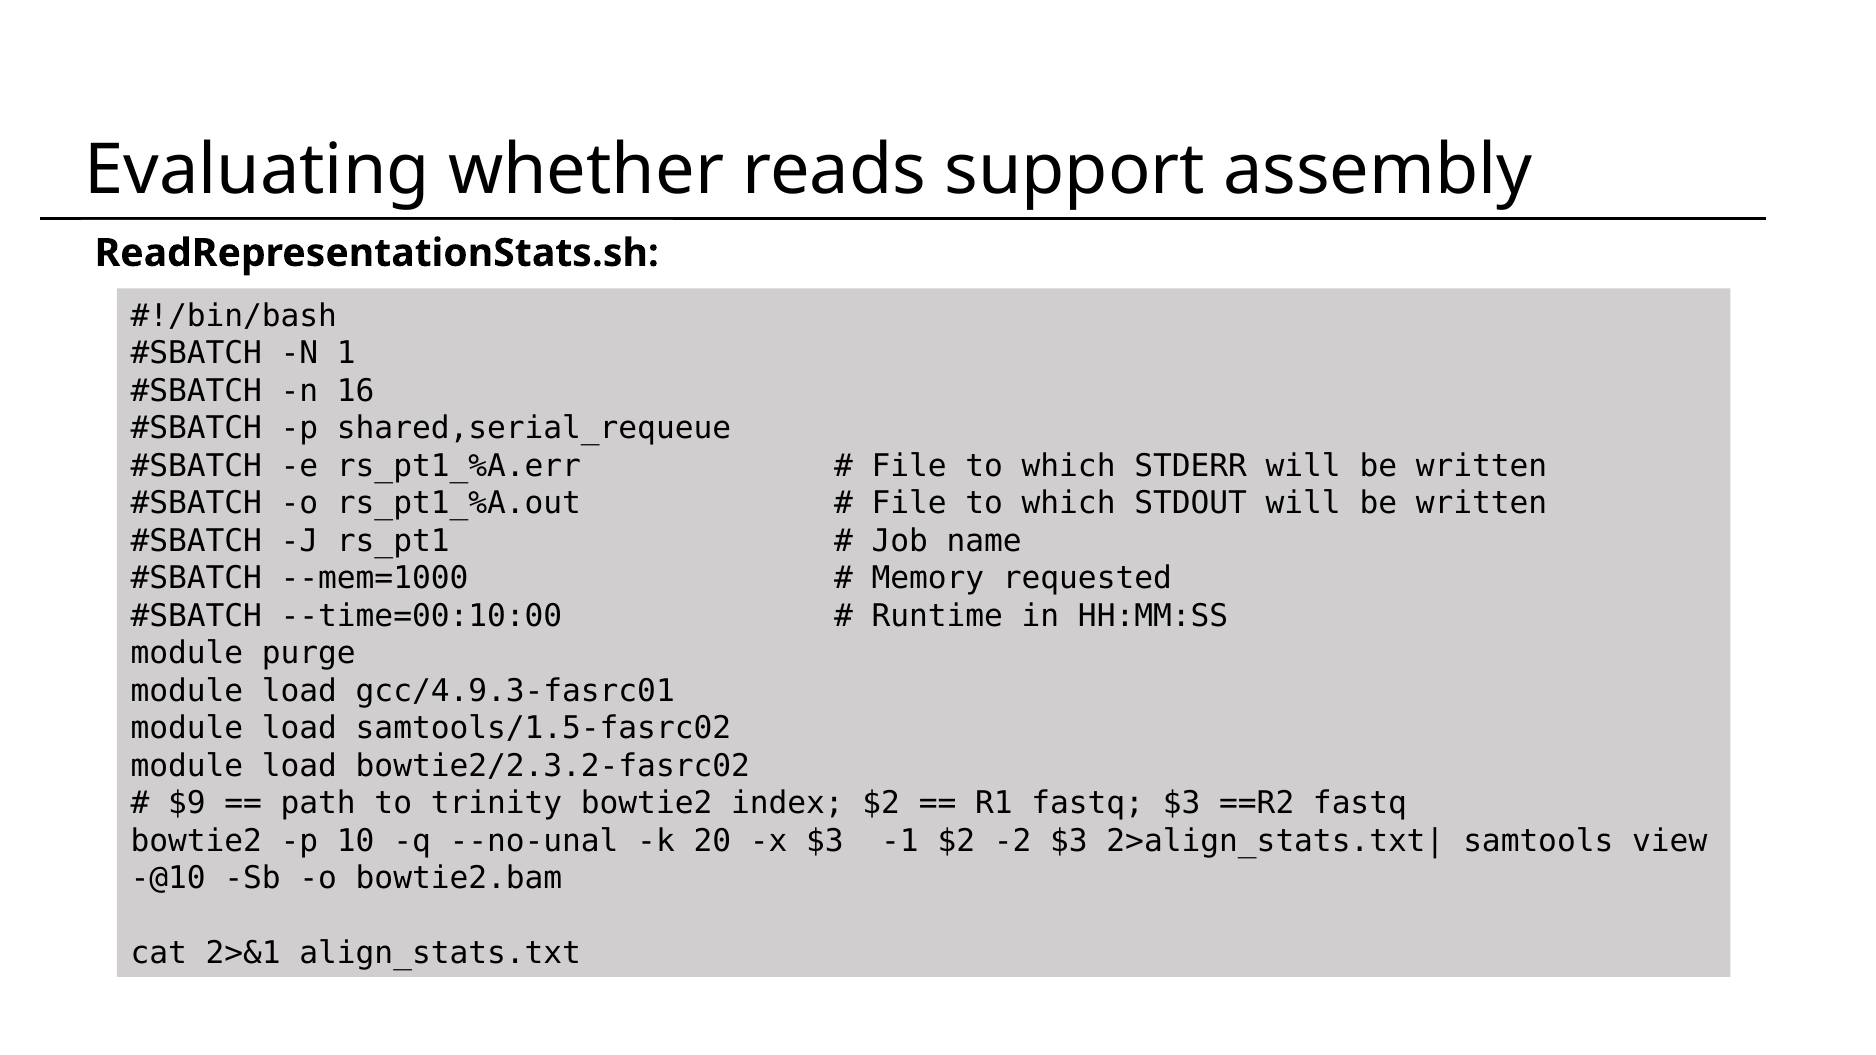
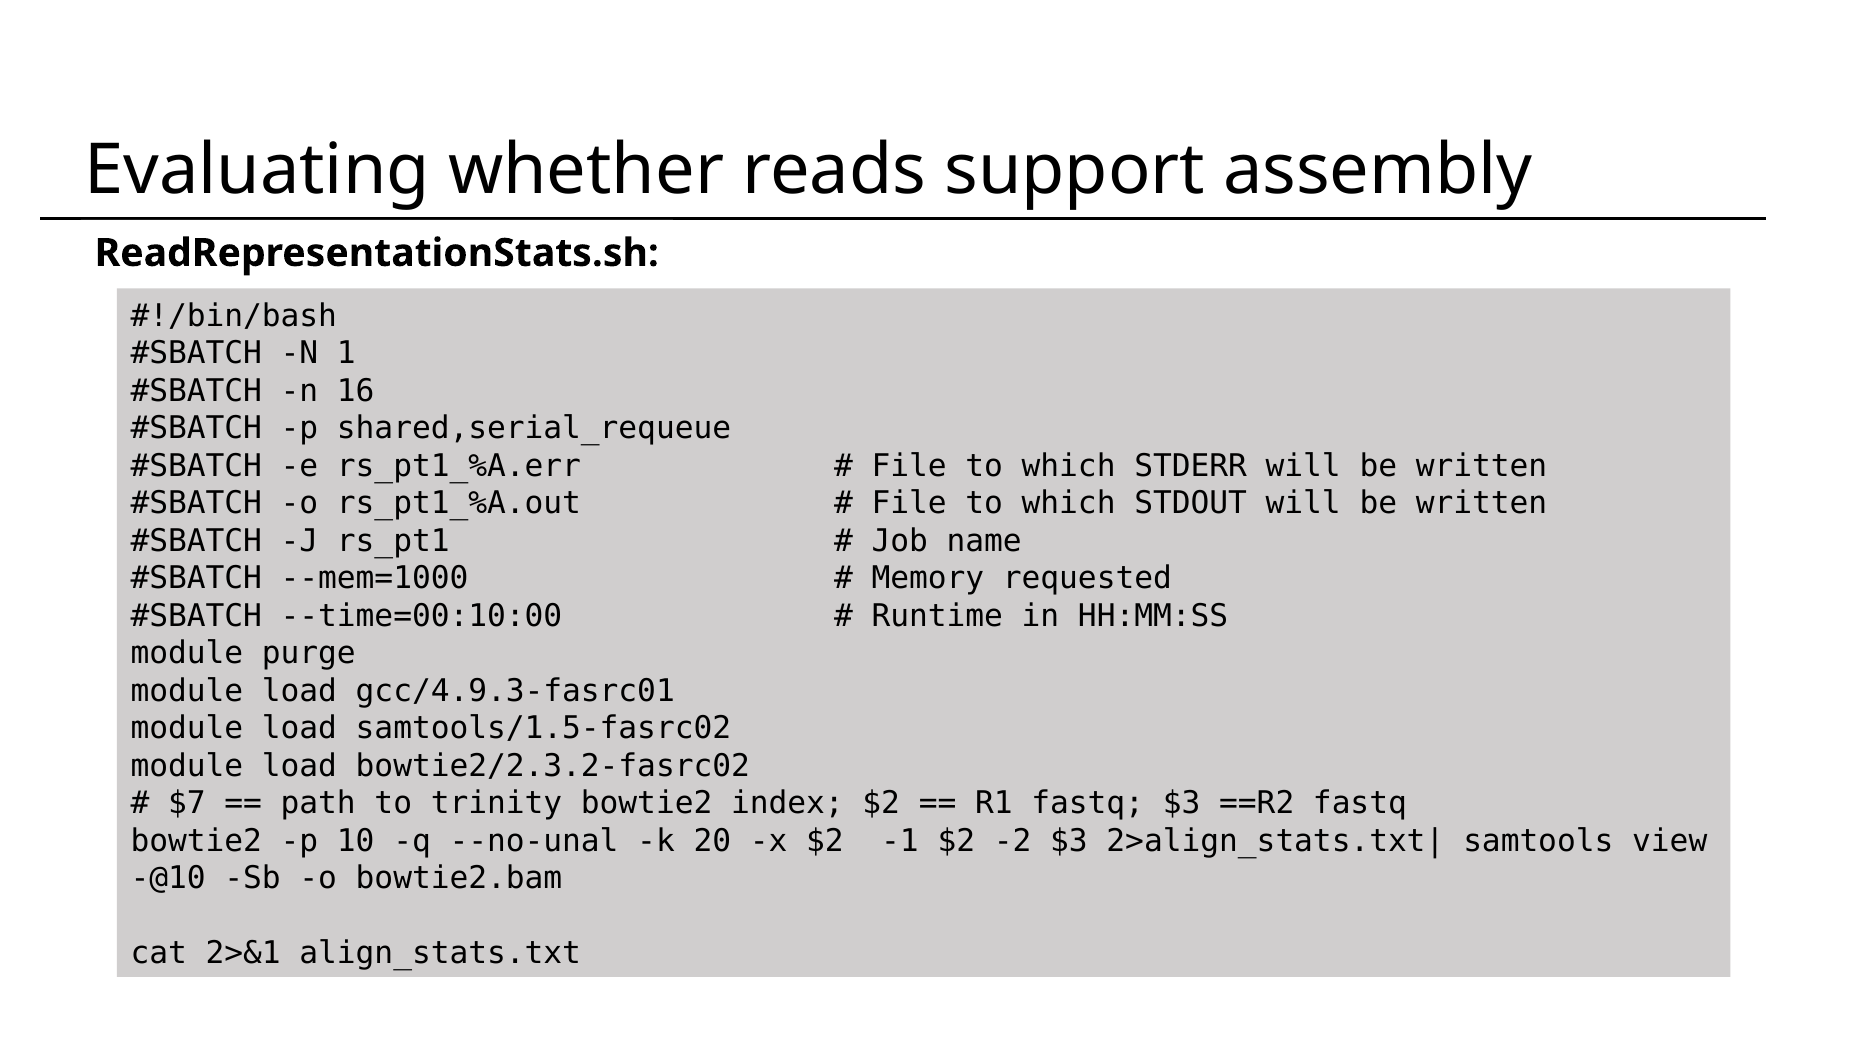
$9: $9 -> $7
x $3: $3 -> $2
